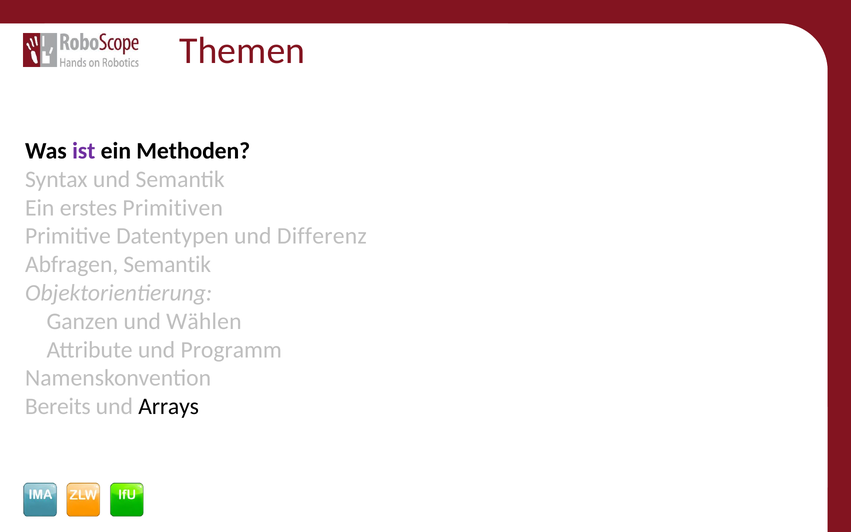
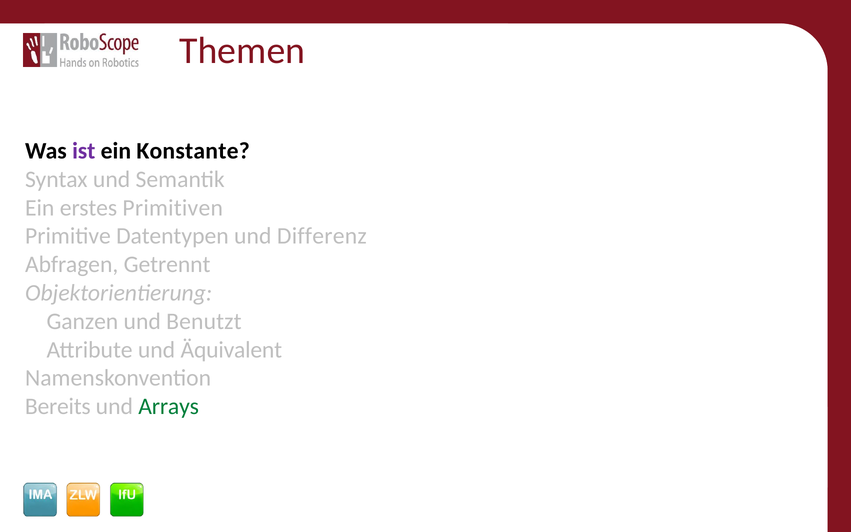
Methoden: Methoden -> Konstante
Abfragen Semantik: Semantik -> Getrennt
Wählen: Wählen -> Benutzt
Programm: Programm -> Äquivalent
Arrays colour: black -> green
